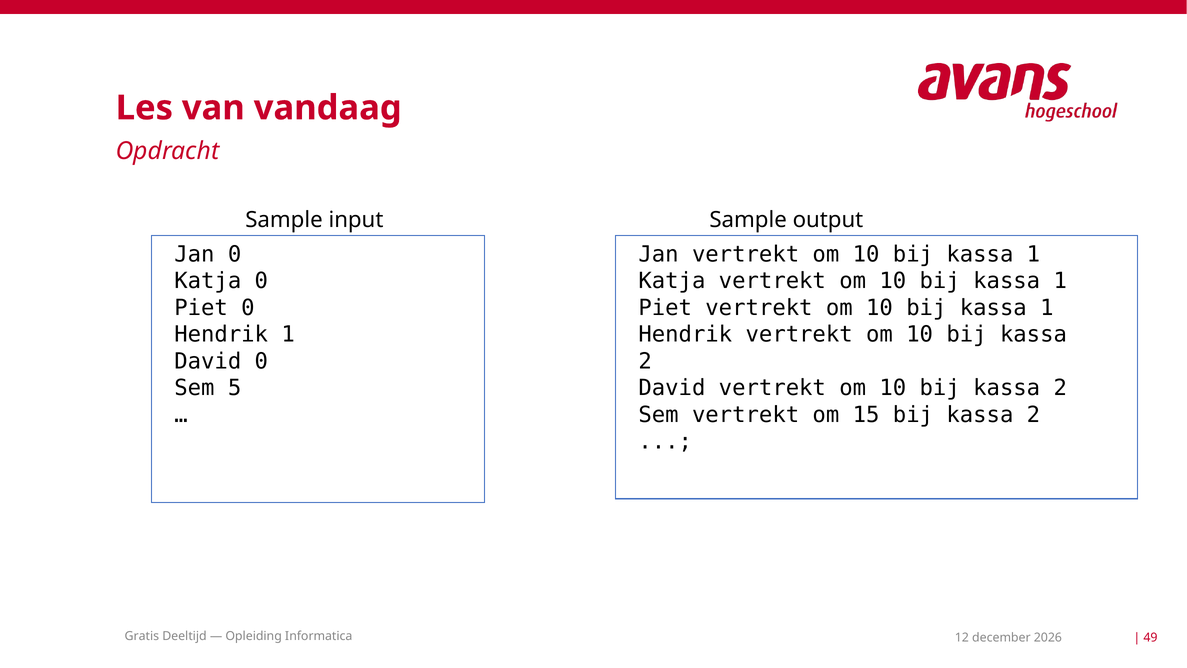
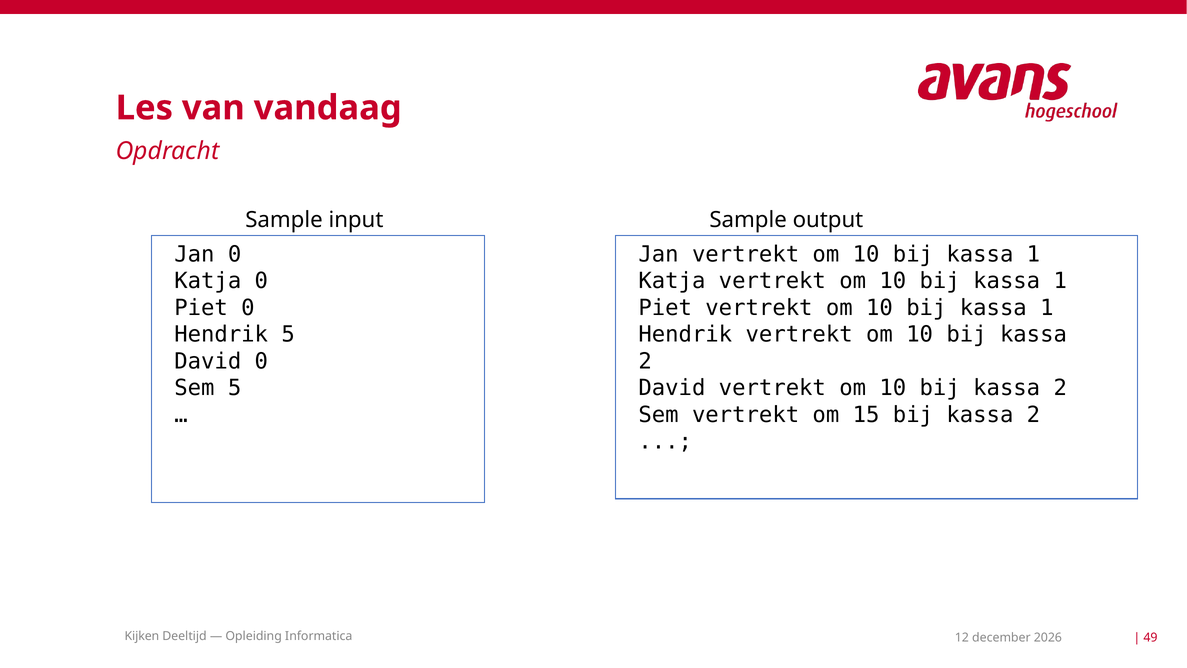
Hendrik 1: 1 -> 5
Gratis: Gratis -> Kijken
